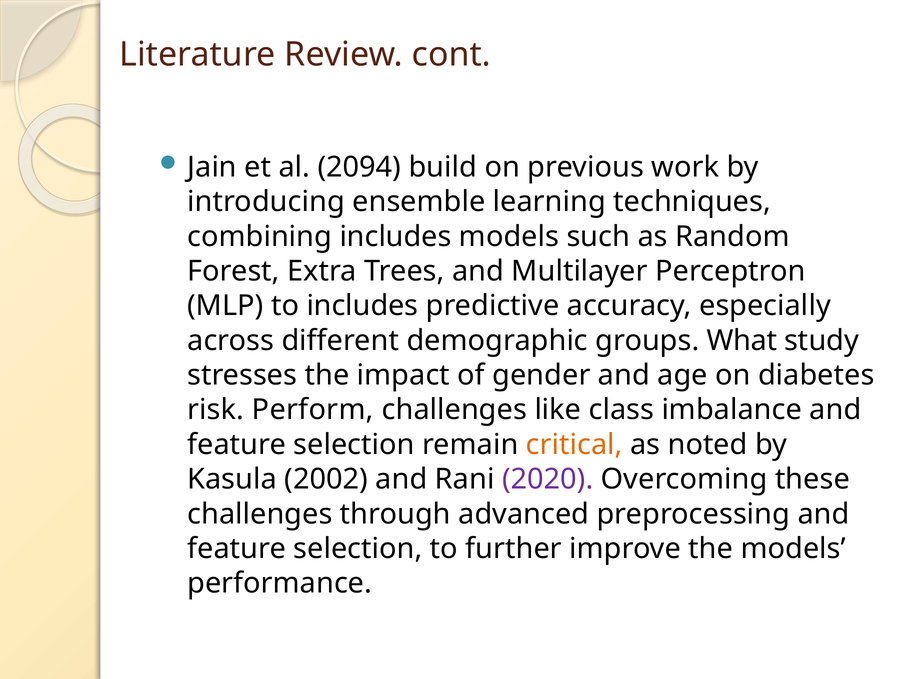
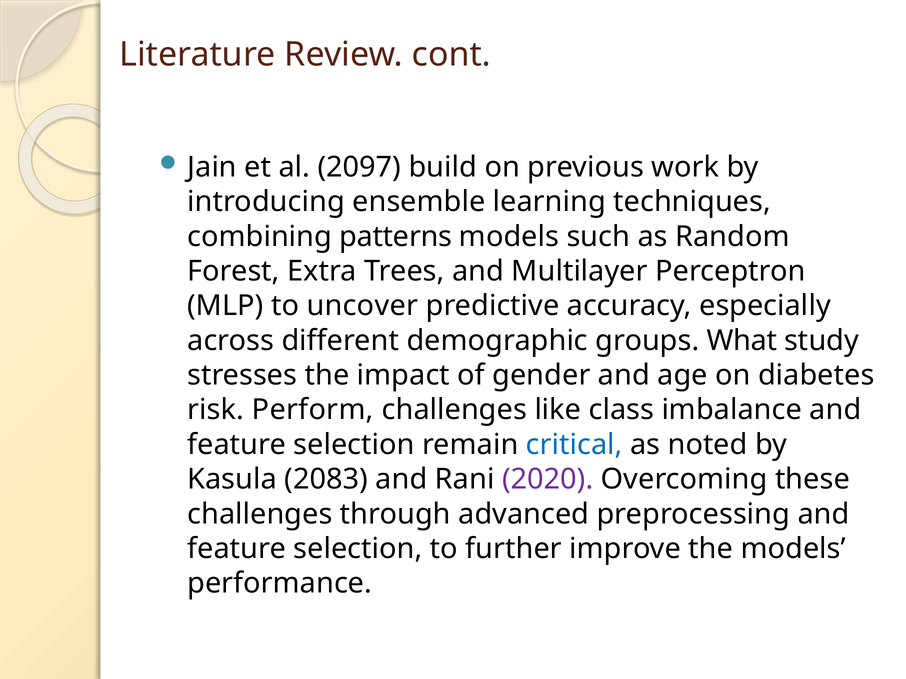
2094: 2094 -> 2097
combining includes: includes -> patterns
to includes: includes -> uncover
critical colour: orange -> blue
2002: 2002 -> 2083
